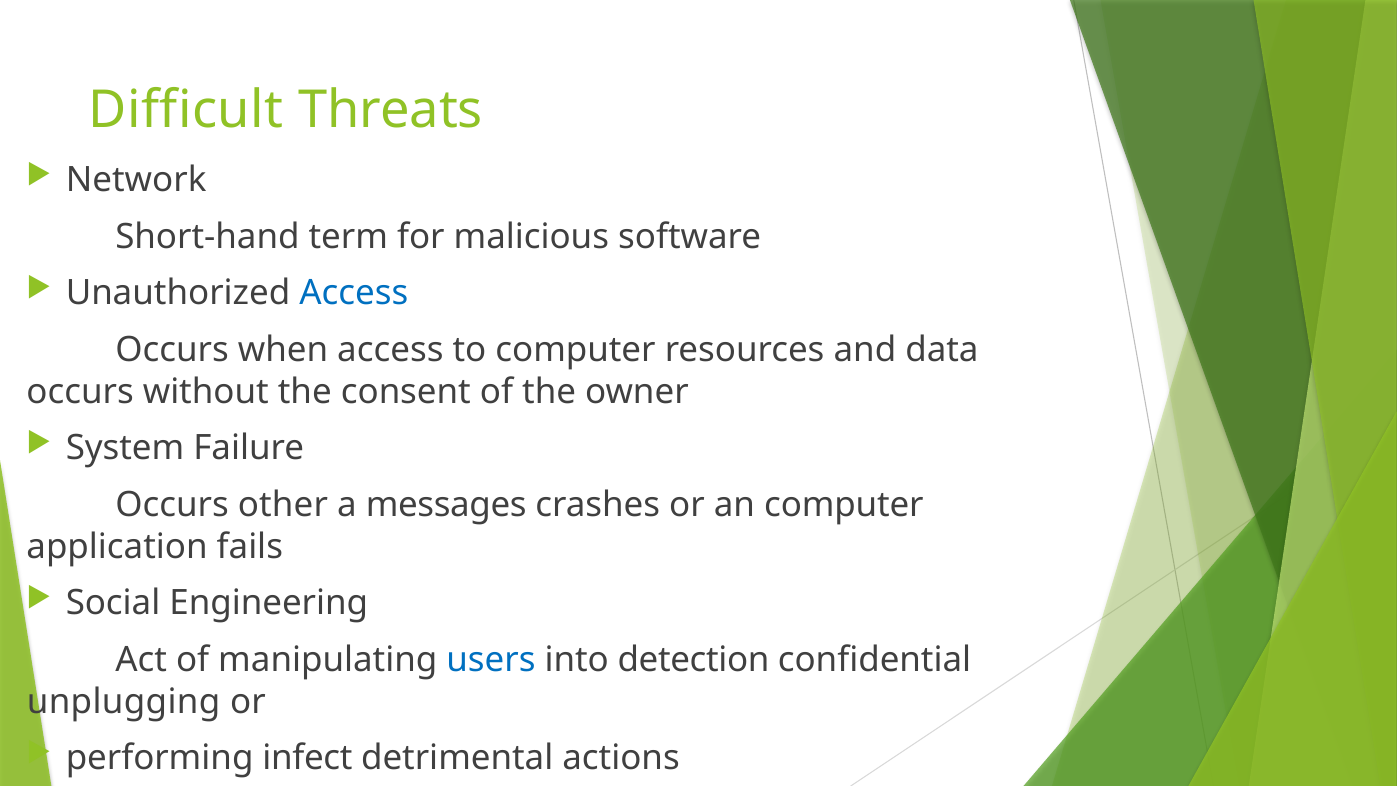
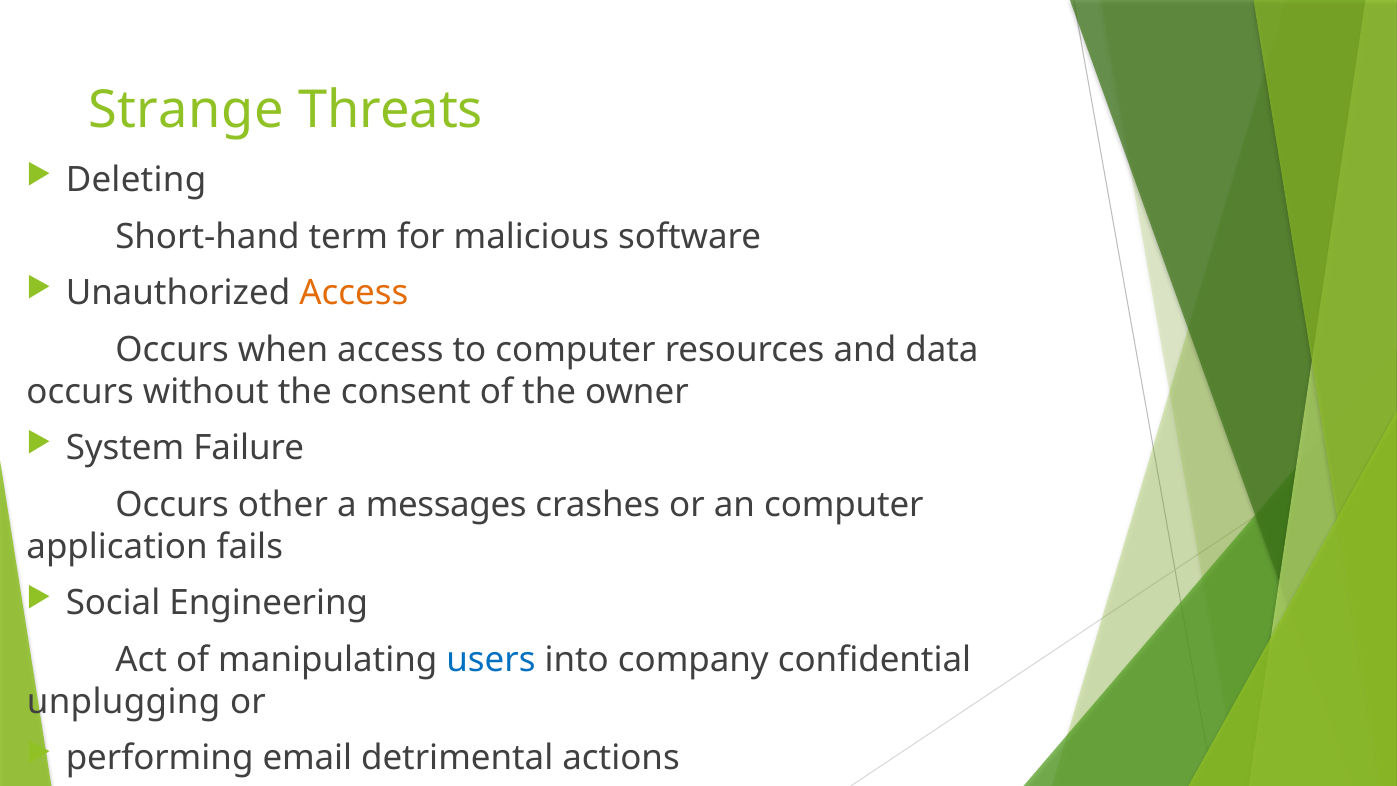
Difficult: Difficult -> Strange
Network: Network -> Deleting
Access at (354, 293) colour: blue -> orange
detection: detection -> company
infect: infect -> email
